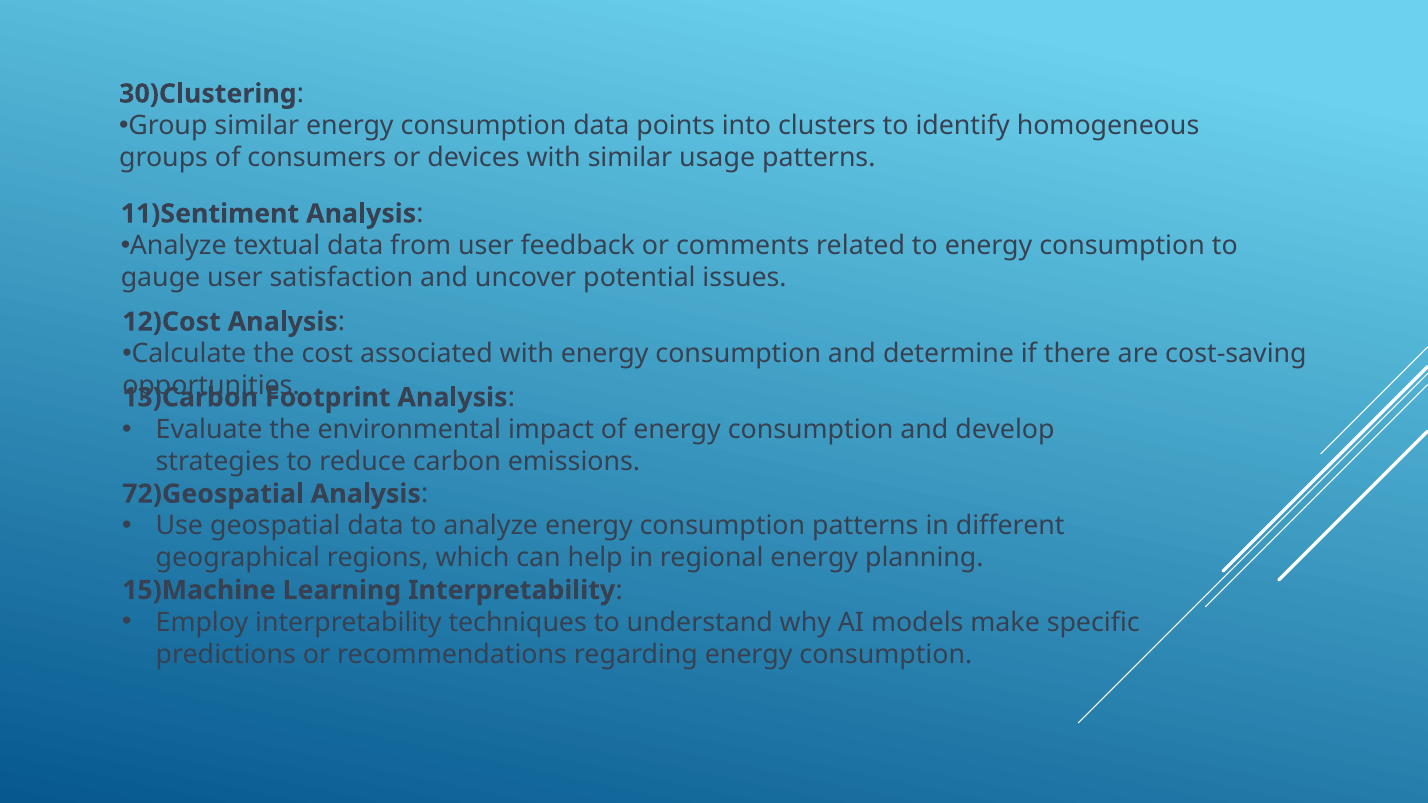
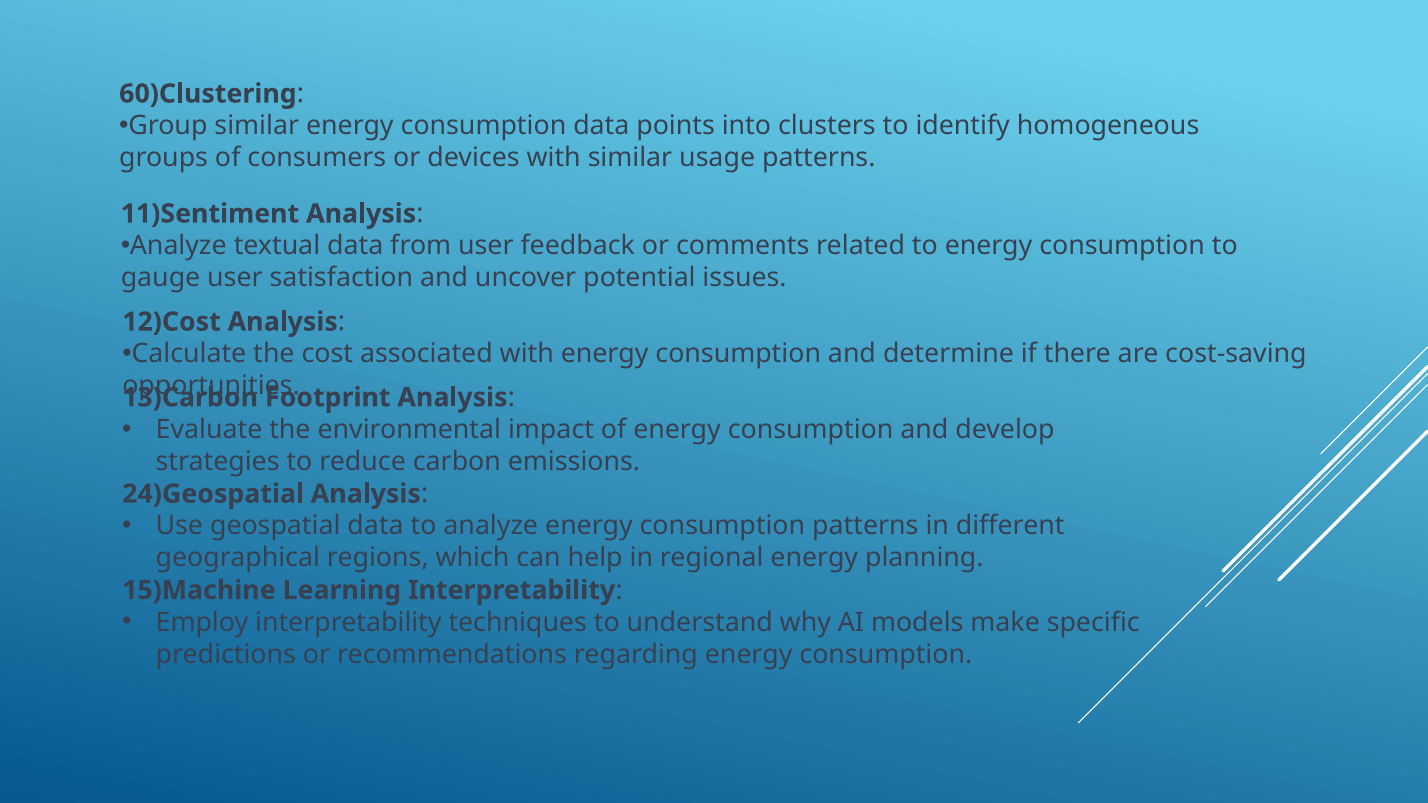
30)Clustering: 30)Clustering -> 60)Clustering
72)Geospatial: 72)Geospatial -> 24)Geospatial
